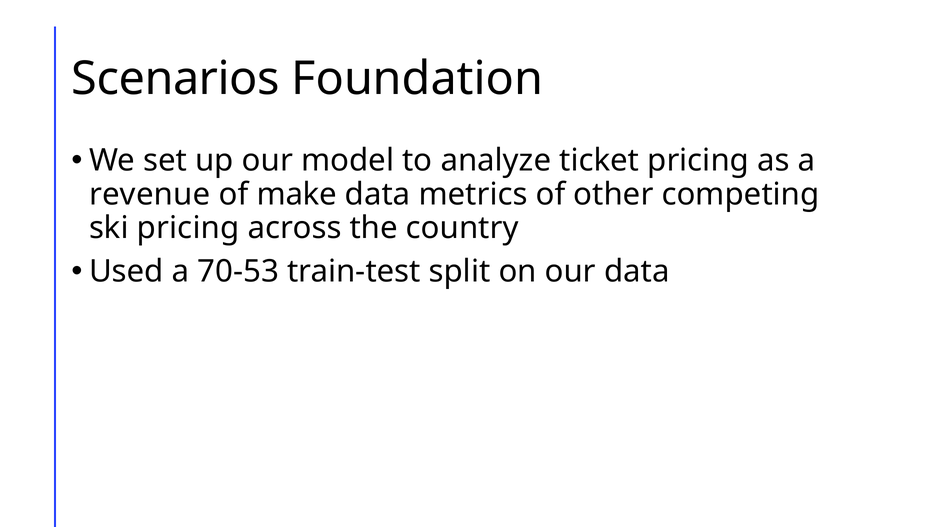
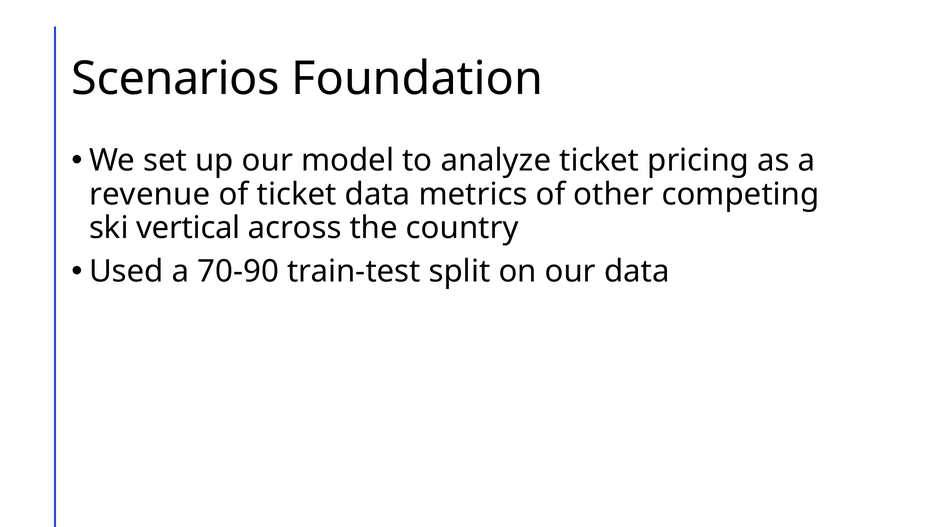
of make: make -> ticket
ski pricing: pricing -> vertical
70-53: 70-53 -> 70-90
